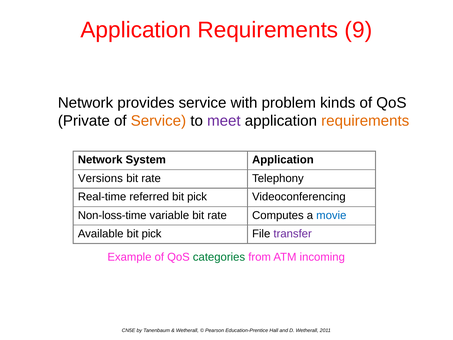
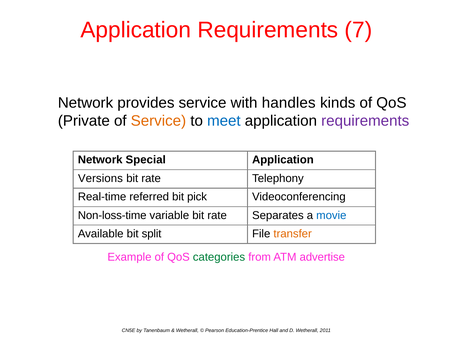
9: 9 -> 7
problem: problem -> handles
meet colour: purple -> blue
requirements at (365, 121) colour: orange -> purple
System: System -> Special
Computes: Computes -> Separates
Available bit pick: pick -> split
transfer colour: purple -> orange
incoming: incoming -> advertise
